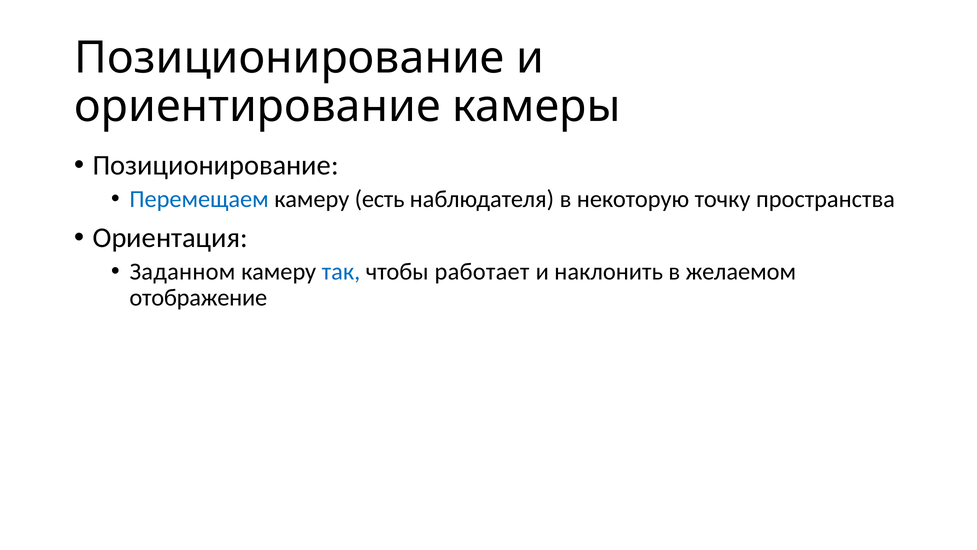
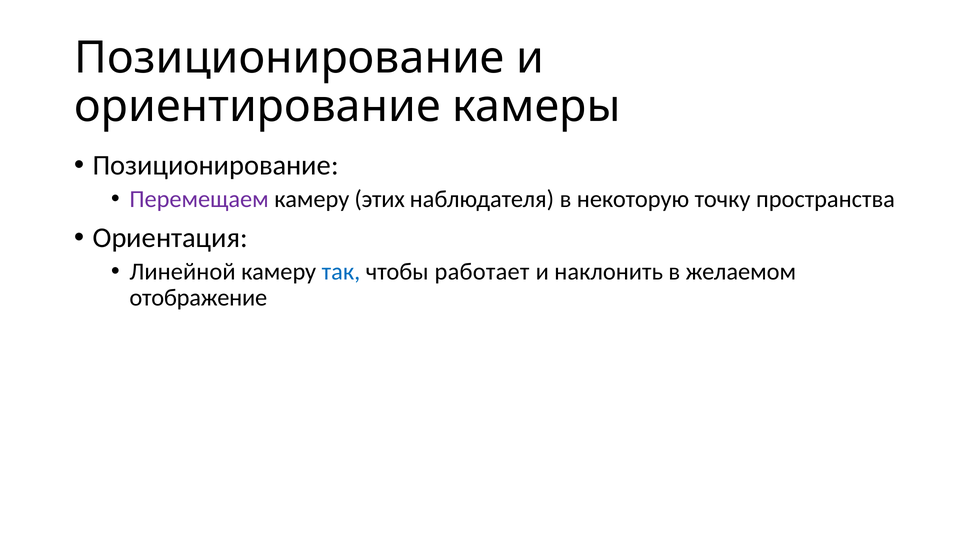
Перемещаем colour: blue -> purple
есть: есть -> этих
Заданном: Заданном -> Линейной
